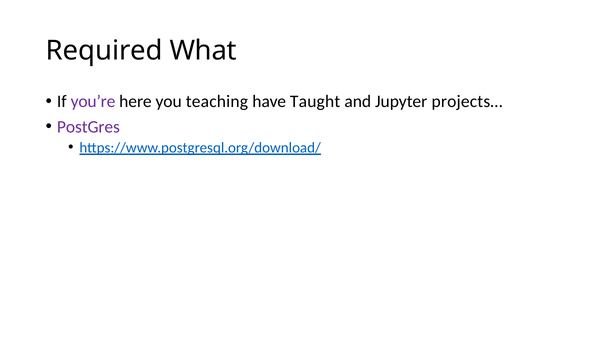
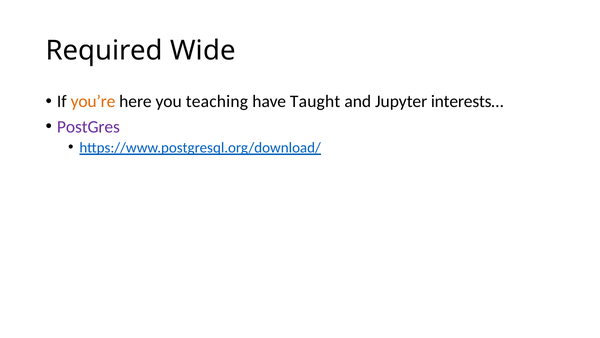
What: What -> Wide
you’re colour: purple -> orange
projects…: projects… -> interests…
